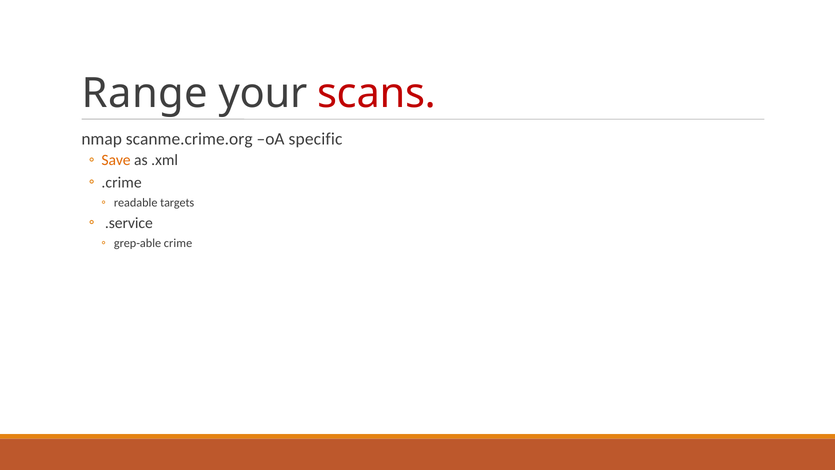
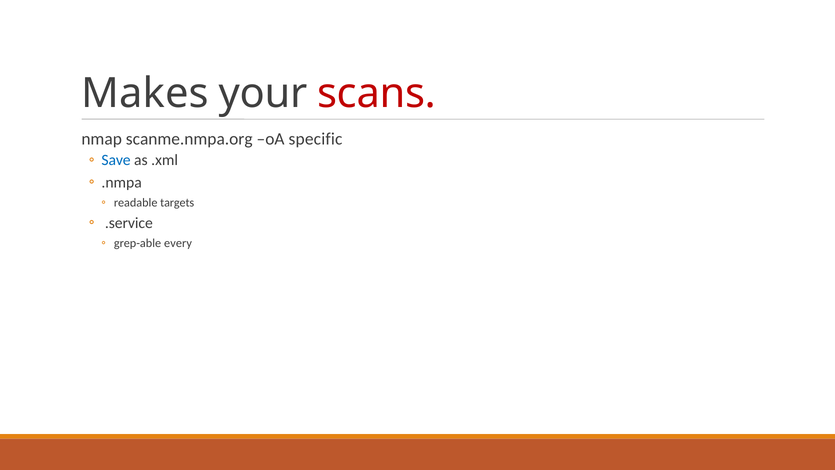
Range: Range -> Makes
scanme.crime.org: scanme.crime.org -> scanme.nmpa.org
Save colour: orange -> blue
.crime: .crime -> .nmpa
crime: crime -> every
